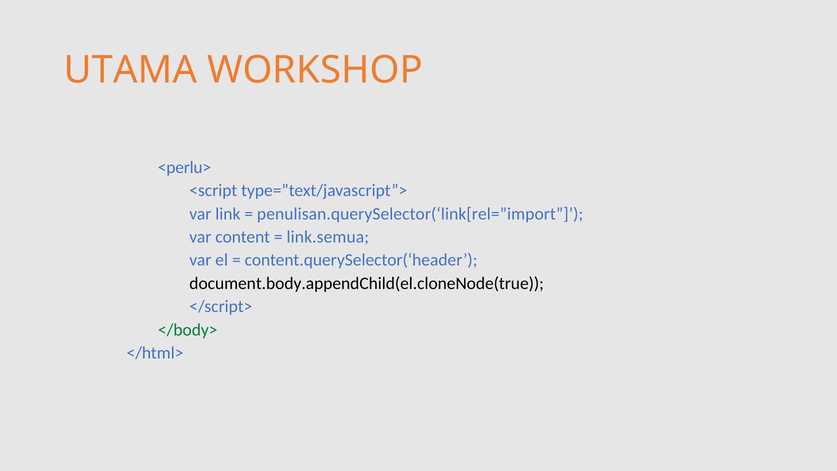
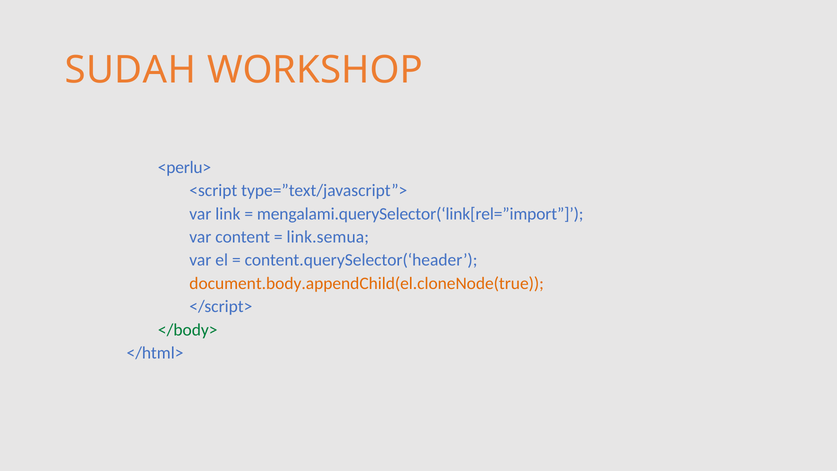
UTAMA: UTAMA -> SUDAH
penulisan.querySelector(‘link[rel=”import: penulisan.querySelector(‘link[rel=”import -> mengalami.querySelector(‘link[rel=”import
document.body.appendChild(el.cloneNode(true colour: black -> orange
